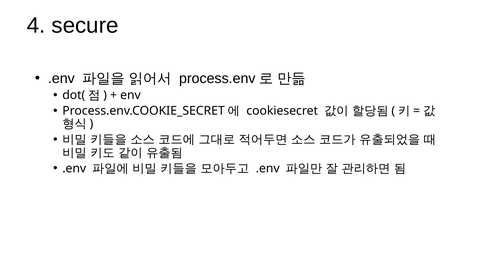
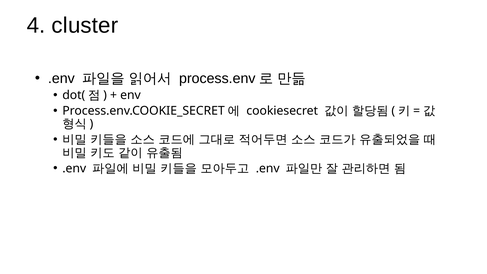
secure: secure -> cluster
